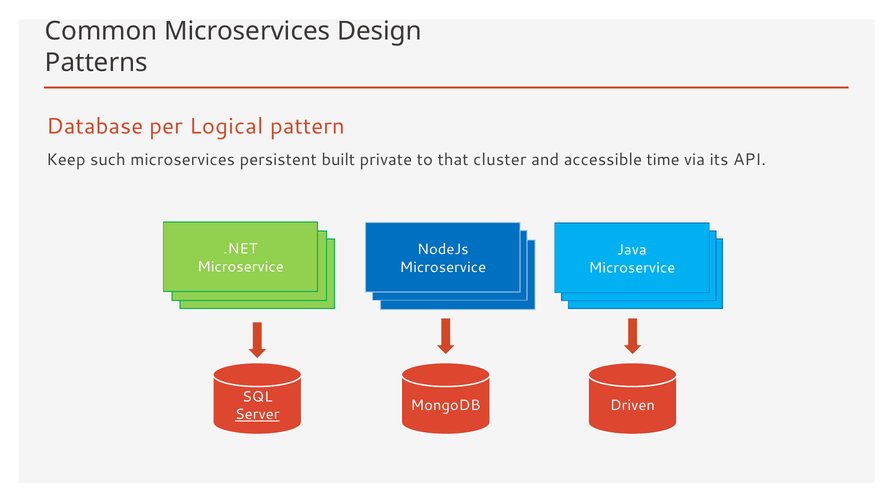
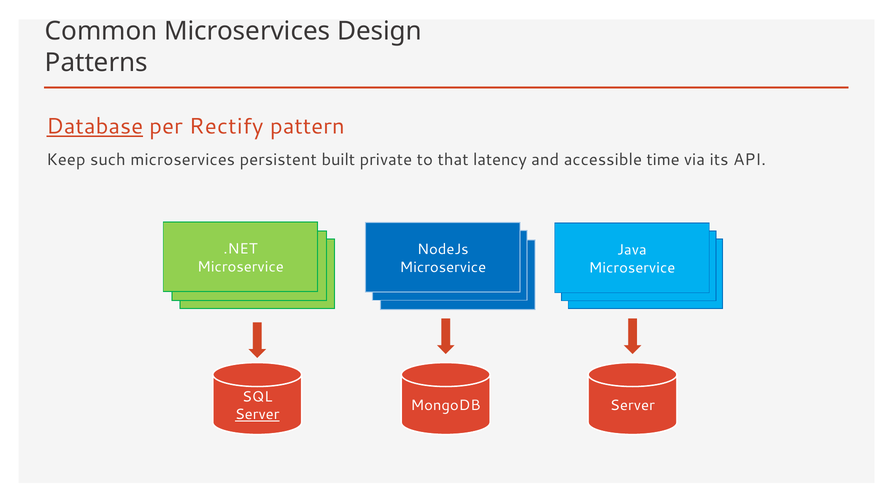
Database underline: none -> present
Logical: Logical -> Rectify
cluster: cluster -> latency
MongoDB Driven: Driven -> Server
